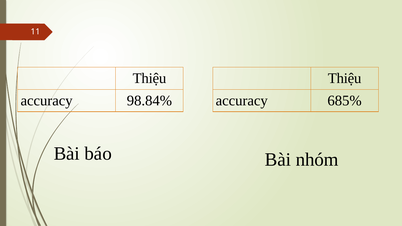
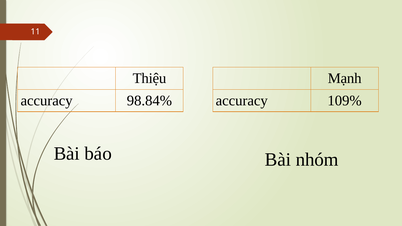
Thiệu at (345, 78): Thiệu -> Mạnh
685%: 685% -> 109%
